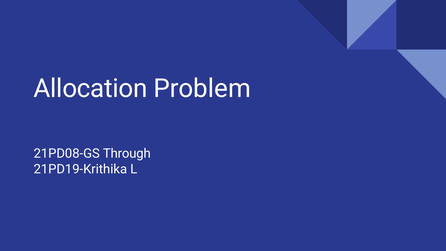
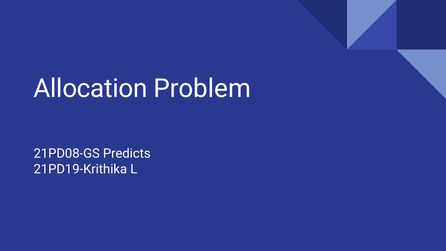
Through: Through -> Predicts
